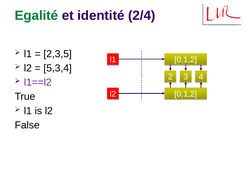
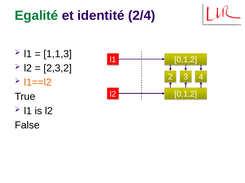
2,3,5: 2,3,5 -> 1,1,3
5,3,4: 5,3,4 -> 2,3,2
l1==l2 colour: purple -> orange
